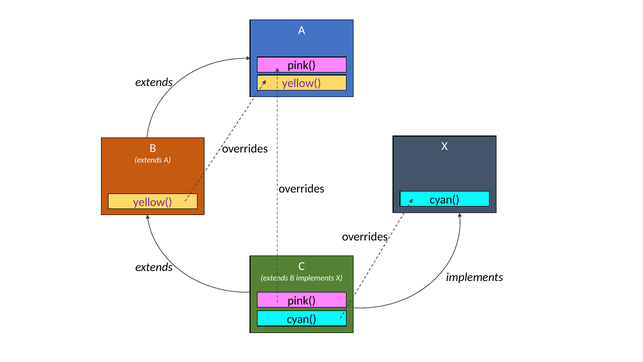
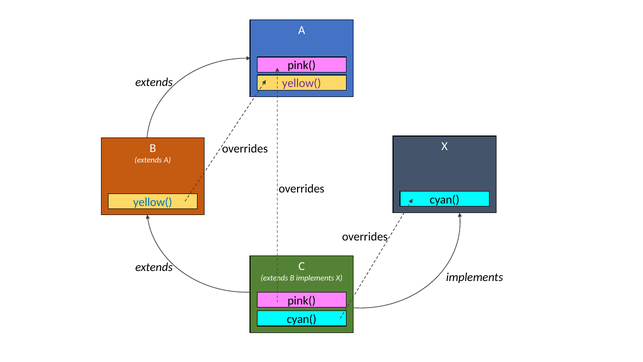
yellow( at (153, 202) colour: purple -> blue
